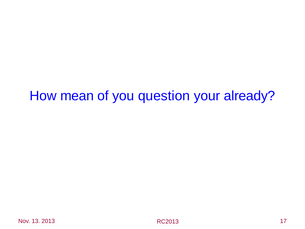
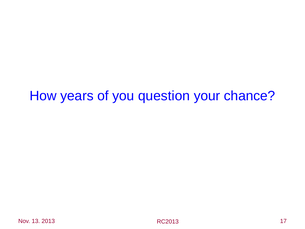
mean: mean -> years
already: already -> chance
